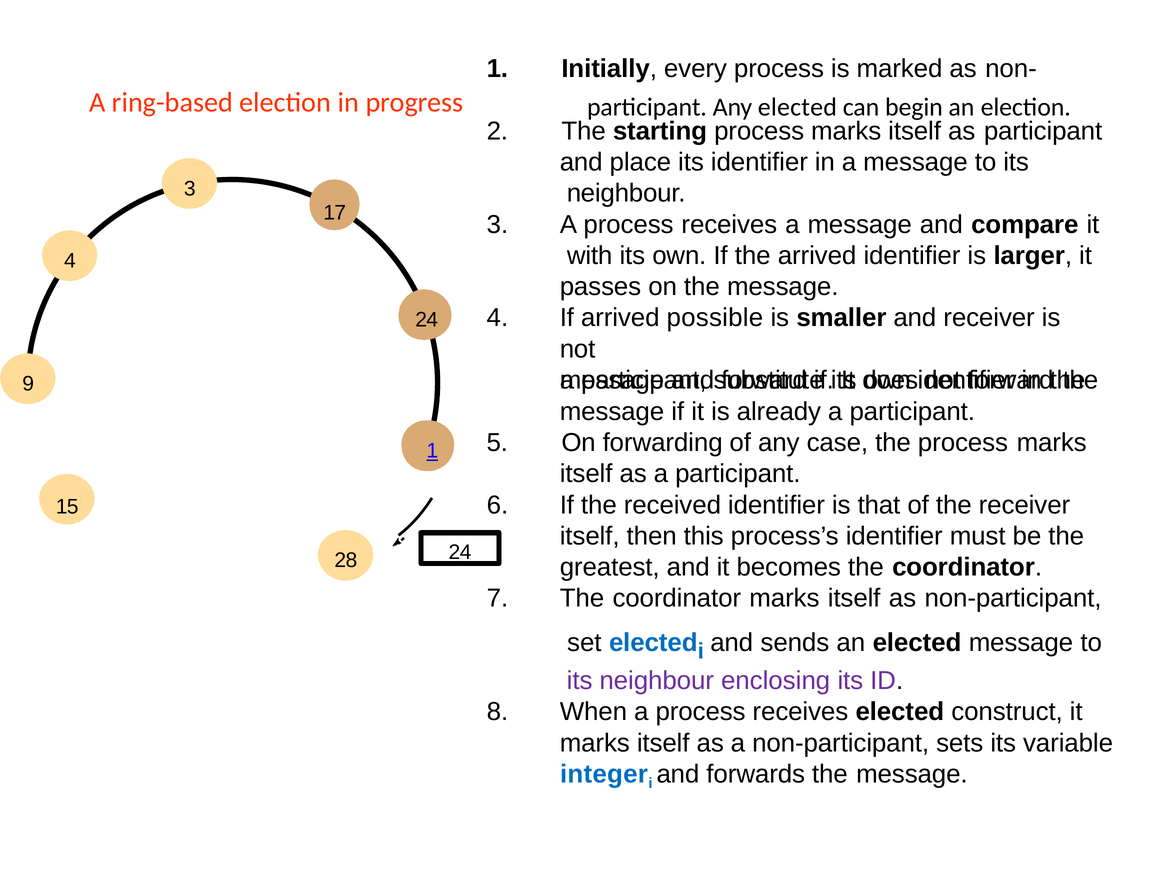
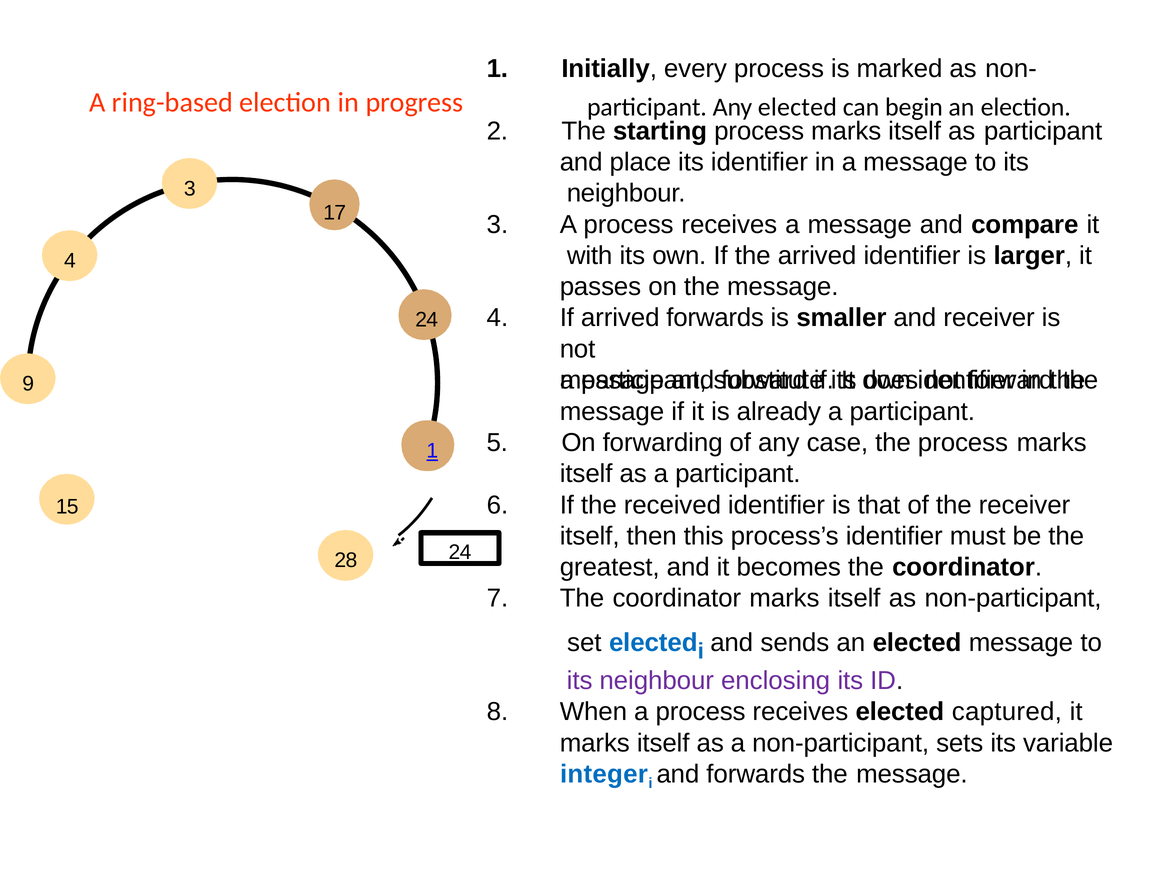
arrived possible: possible -> forwards
construct: construct -> captured
